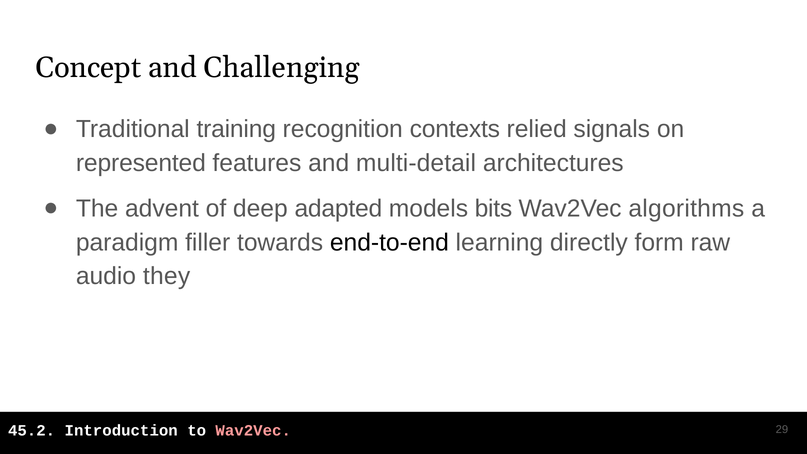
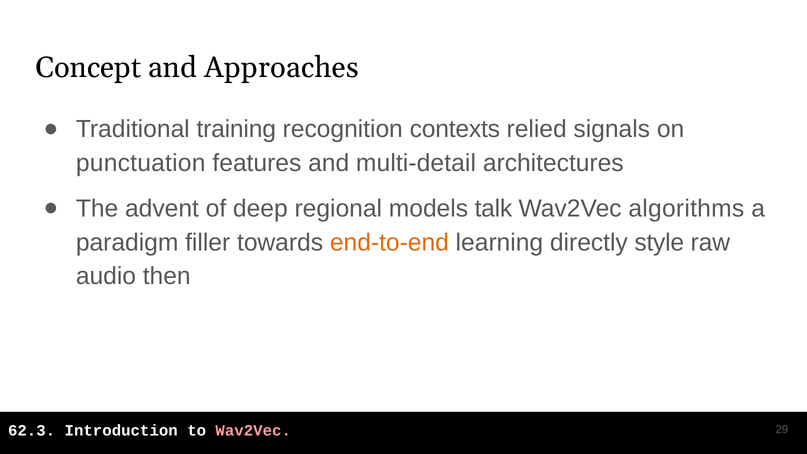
Challenging: Challenging -> Approaches
represented: represented -> punctuation
adapted: adapted -> regional
bits: bits -> talk
end-to-end colour: black -> orange
form: form -> style
they: they -> then
45.2: 45.2 -> 62.3
